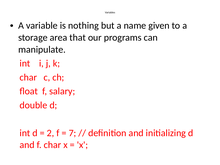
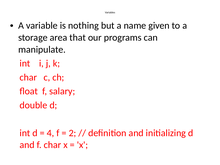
2: 2 -> 4
7: 7 -> 2
